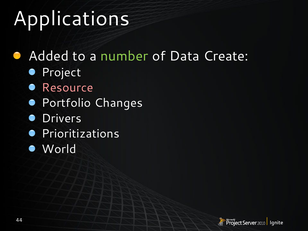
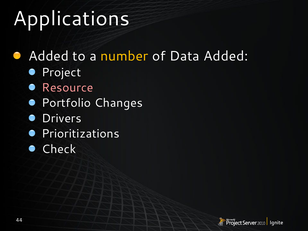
number colour: light green -> yellow
Data Create: Create -> Added
World: World -> Check
